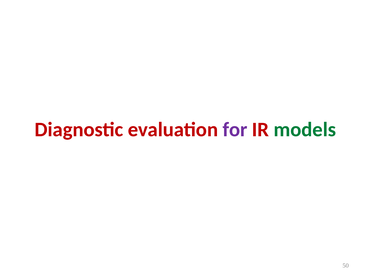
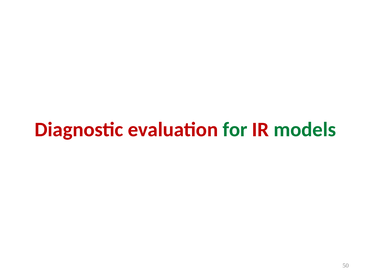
for colour: purple -> green
